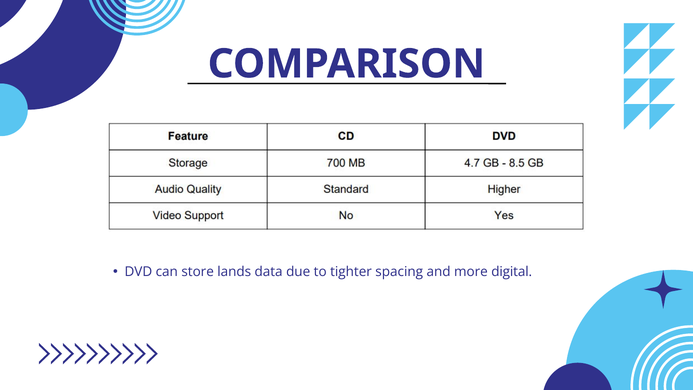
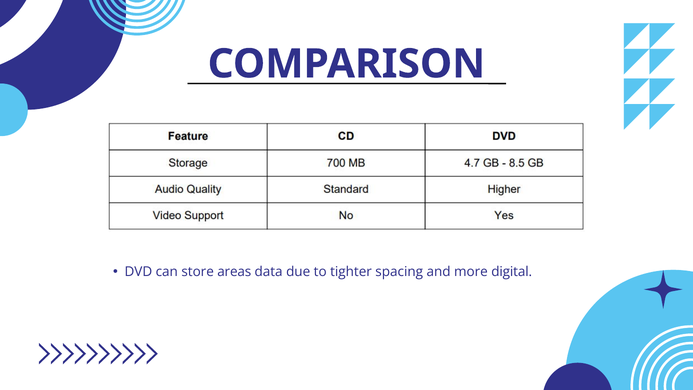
lands: lands -> areas
